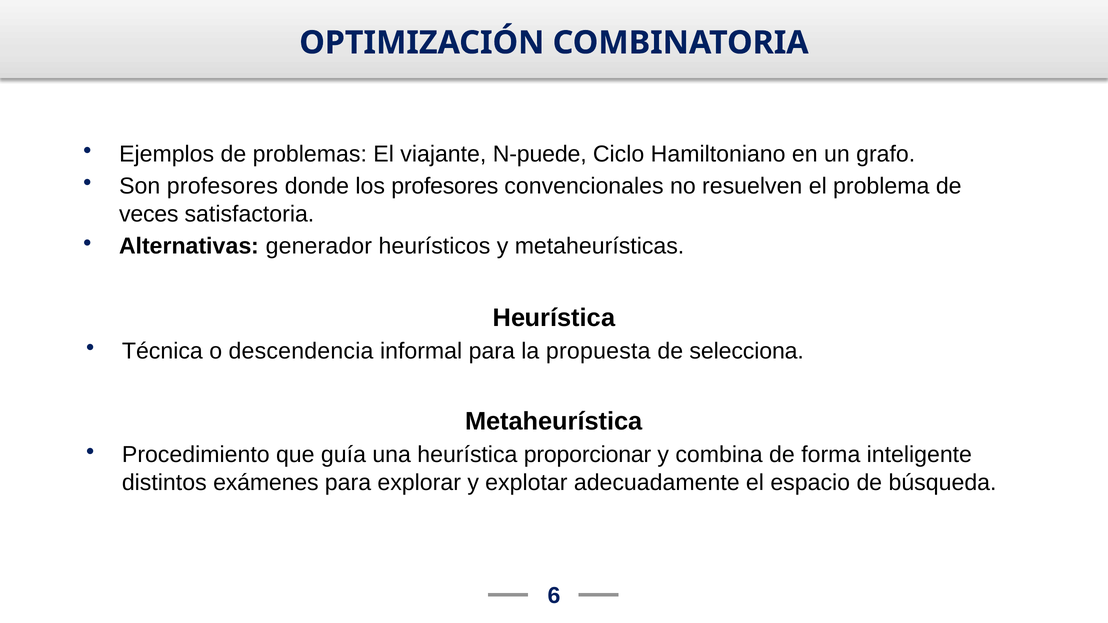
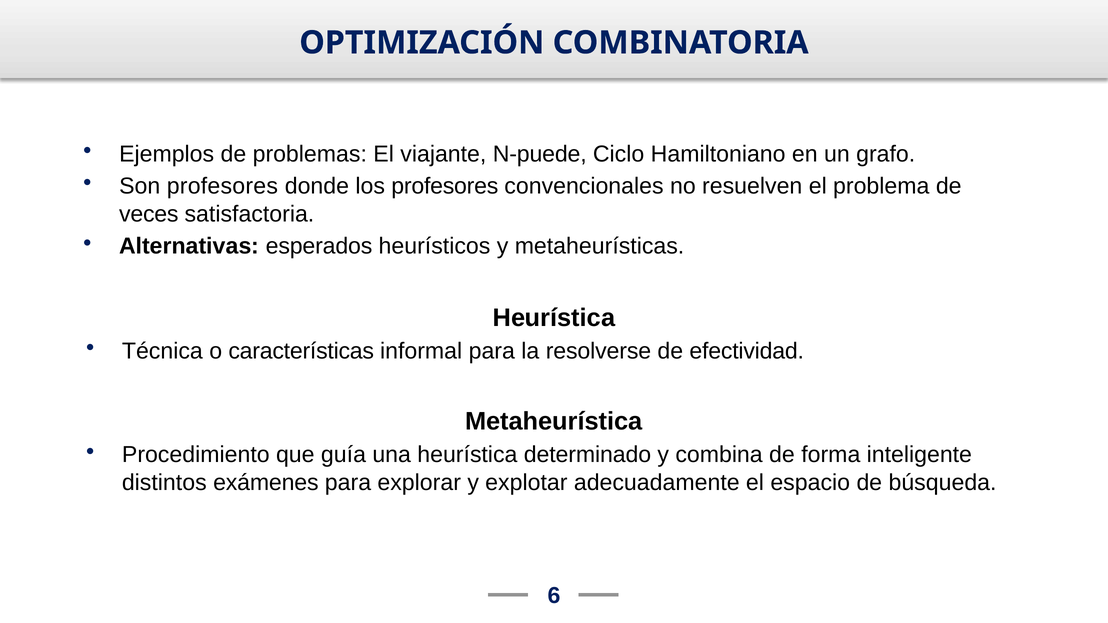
generador: generador -> esperados
descendencia: descendencia -> características
propuesta: propuesta -> resolverse
selecciona: selecciona -> efectividad
proporcionar: proporcionar -> determinado
